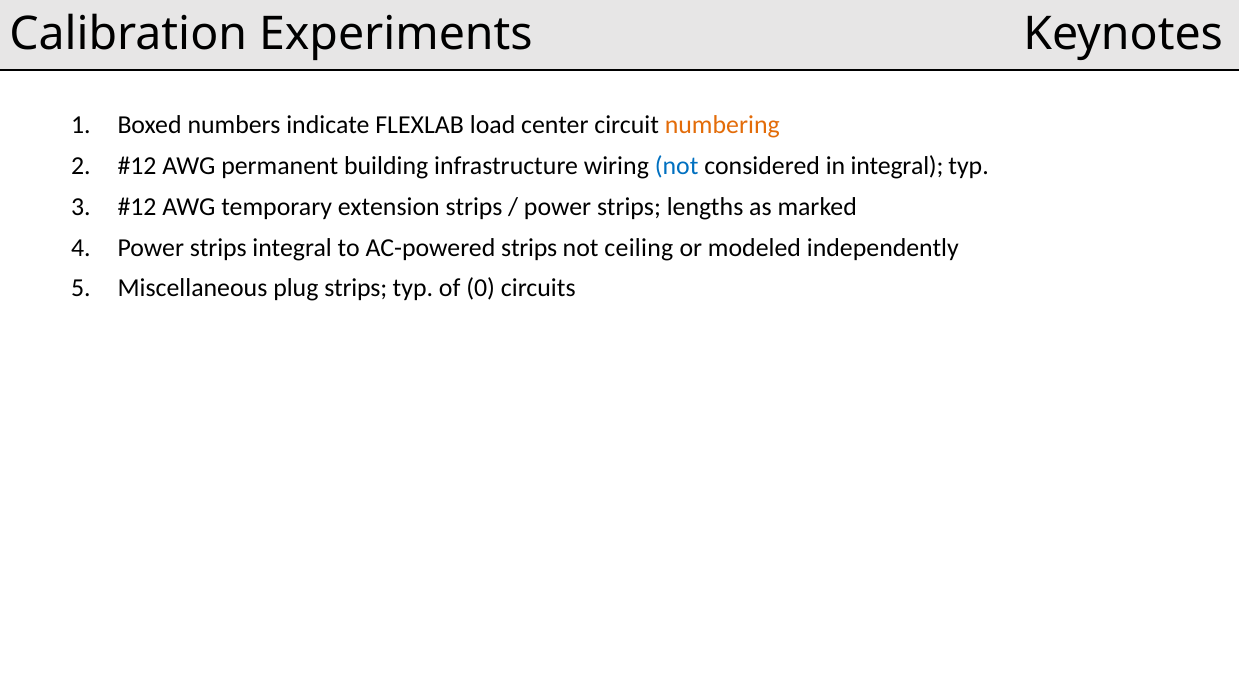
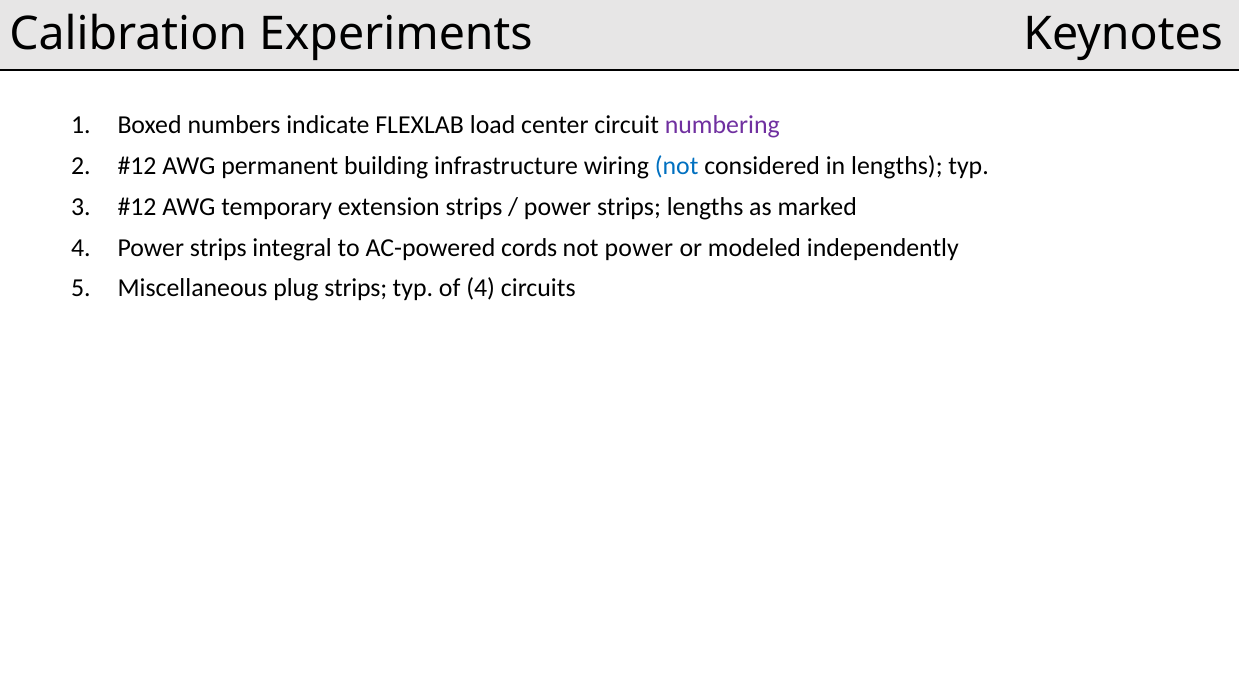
numbering colour: orange -> purple
in integral: integral -> lengths
AC-powered strips: strips -> cords
not ceiling: ceiling -> power
of 0: 0 -> 4
